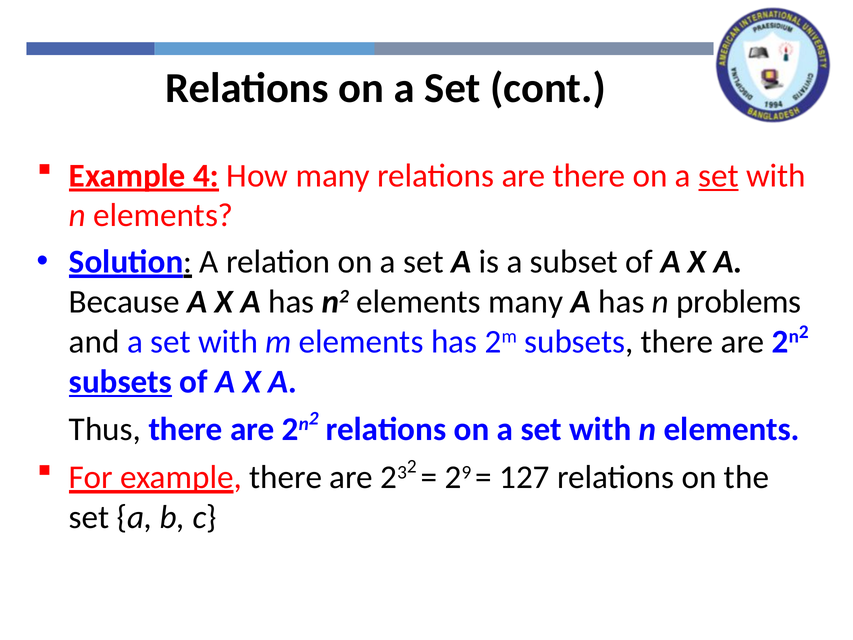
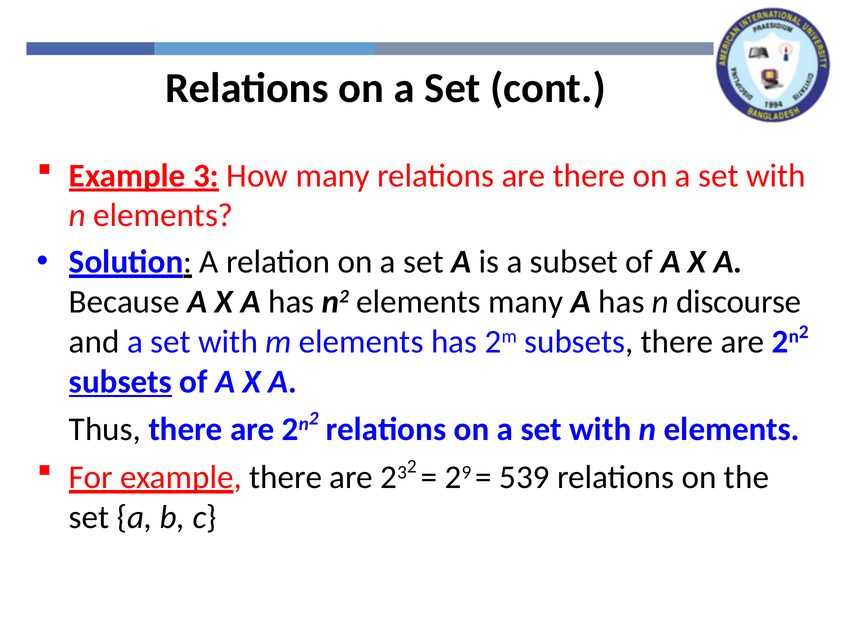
4: 4 -> 3
set at (718, 176) underline: present -> none
problems: problems -> discourse
127: 127 -> 539
